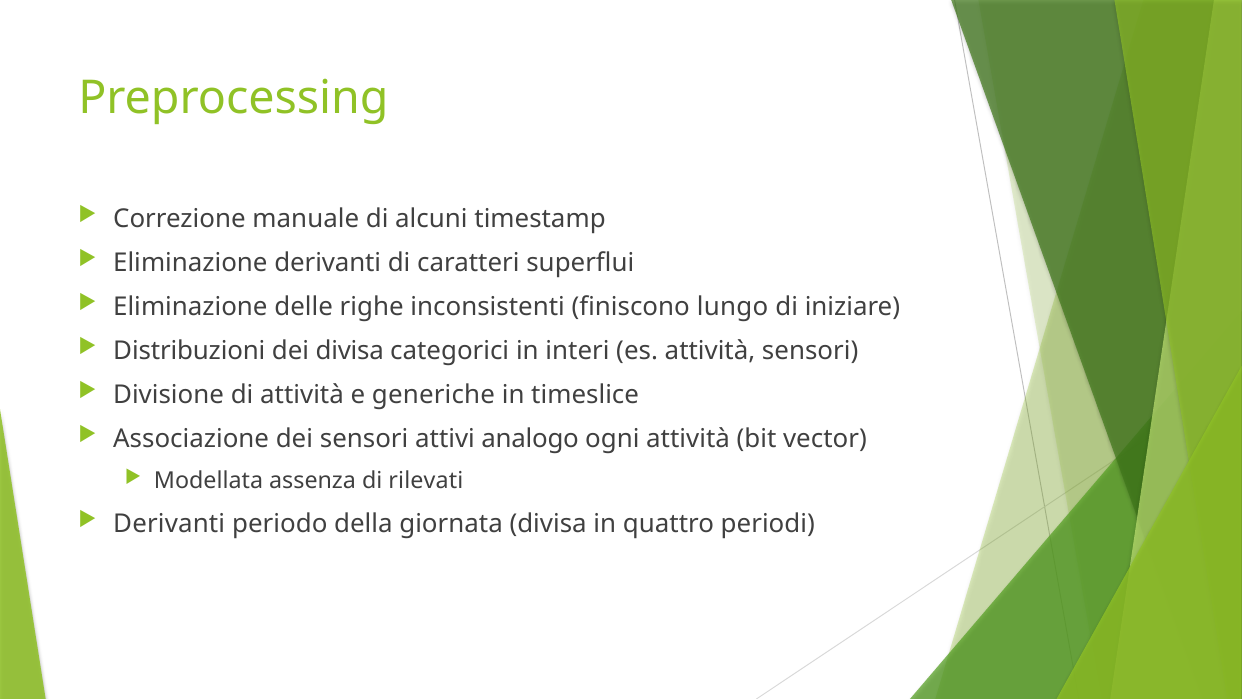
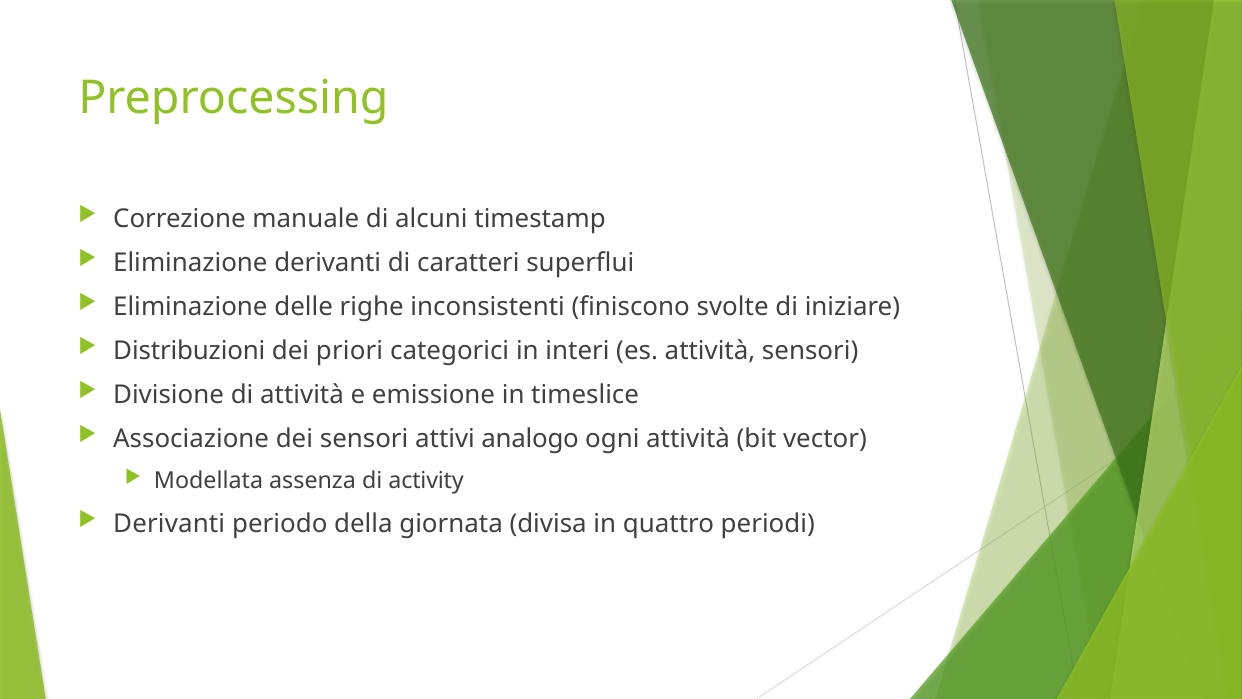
lungo: lungo -> svolte
dei divisa: divisa -> priori
generiche: generiche -> emissione
rilevati: rilevati -> activity
